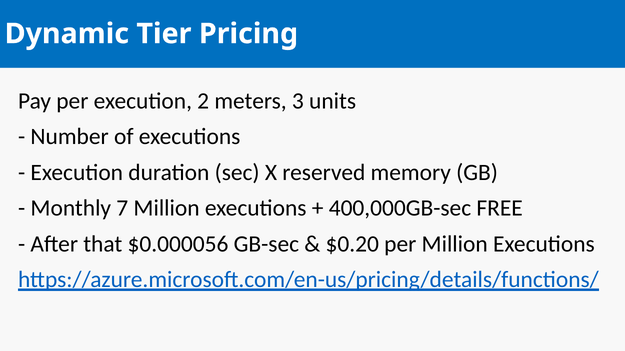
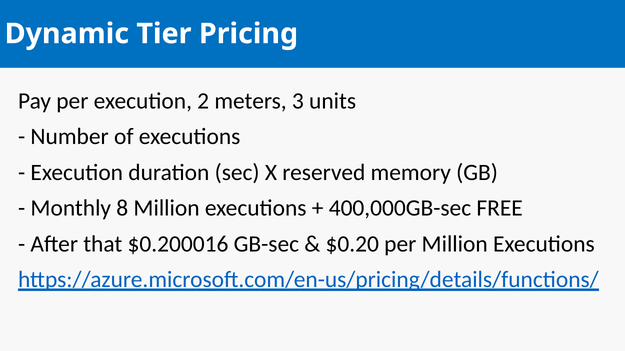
7: 7 -> 8
$0.000056: $0.000056 -> $0.200016
